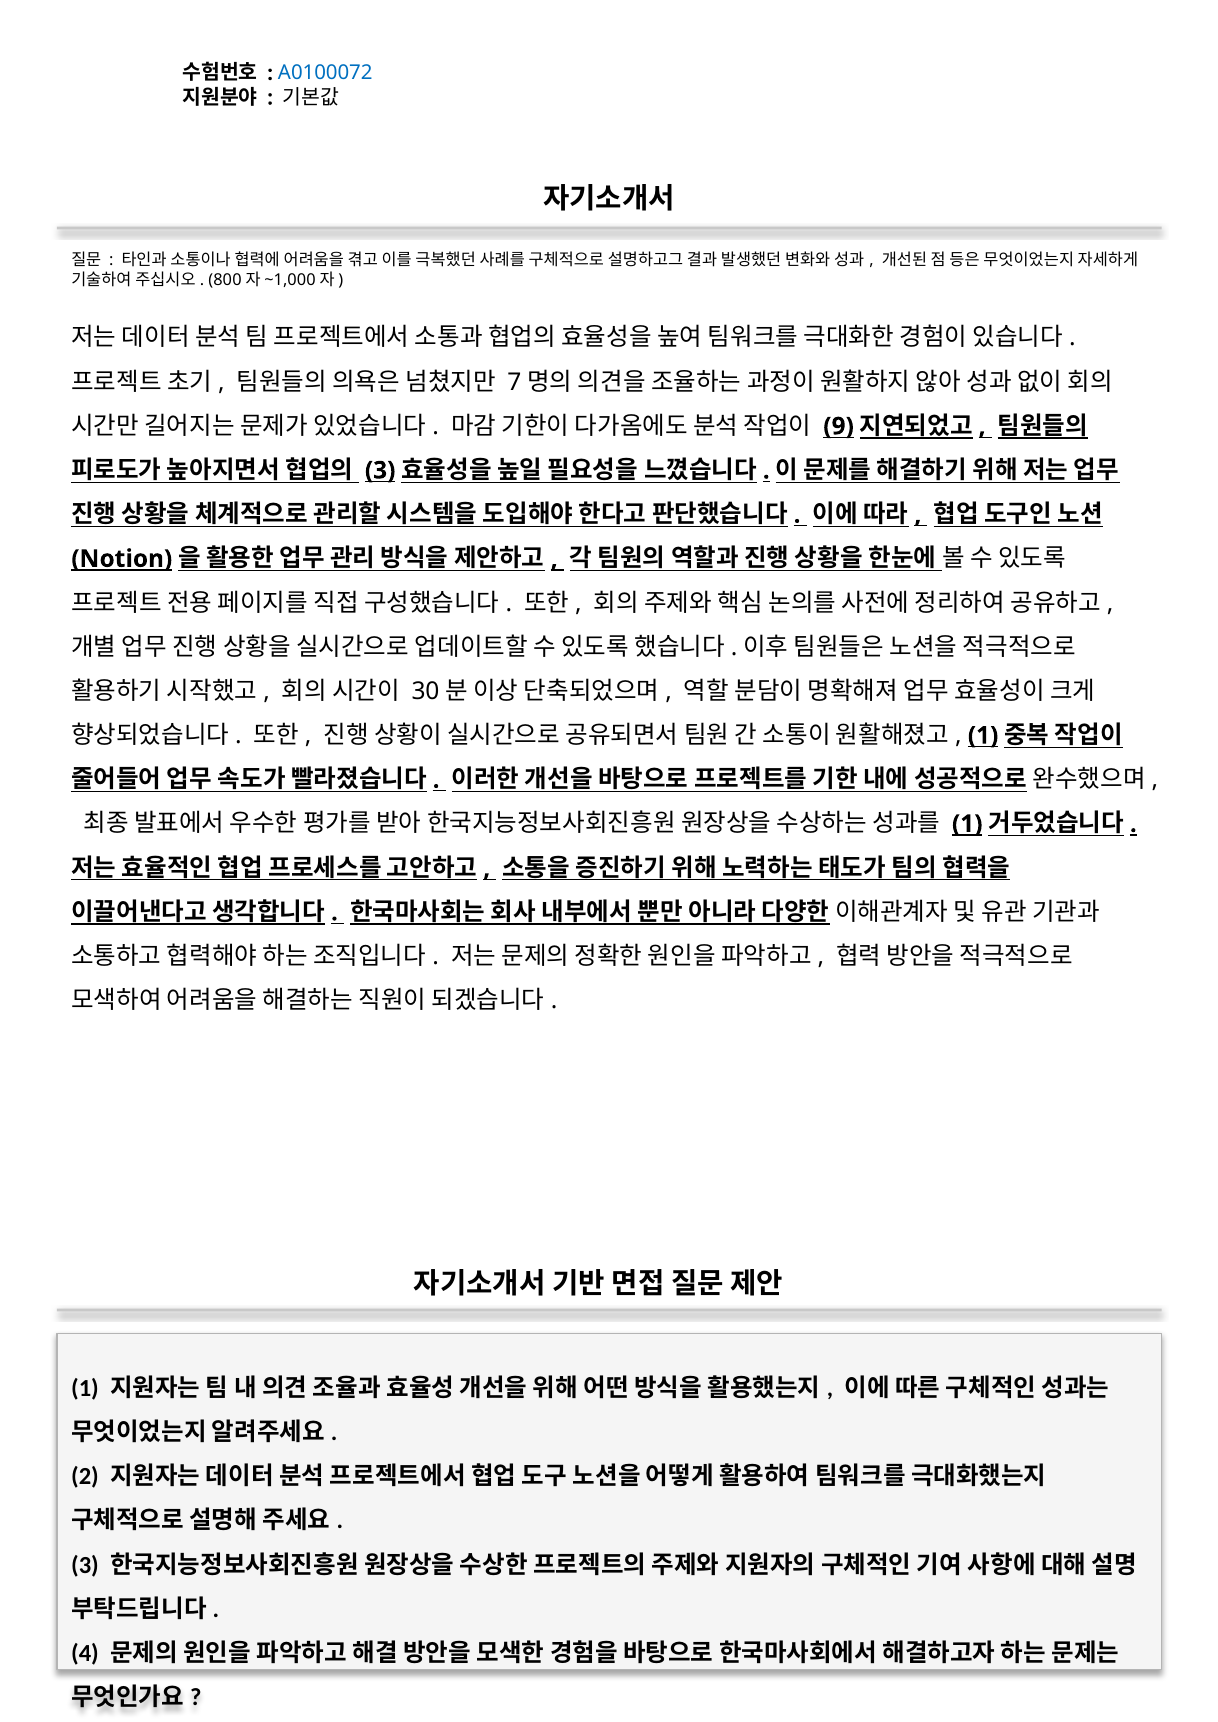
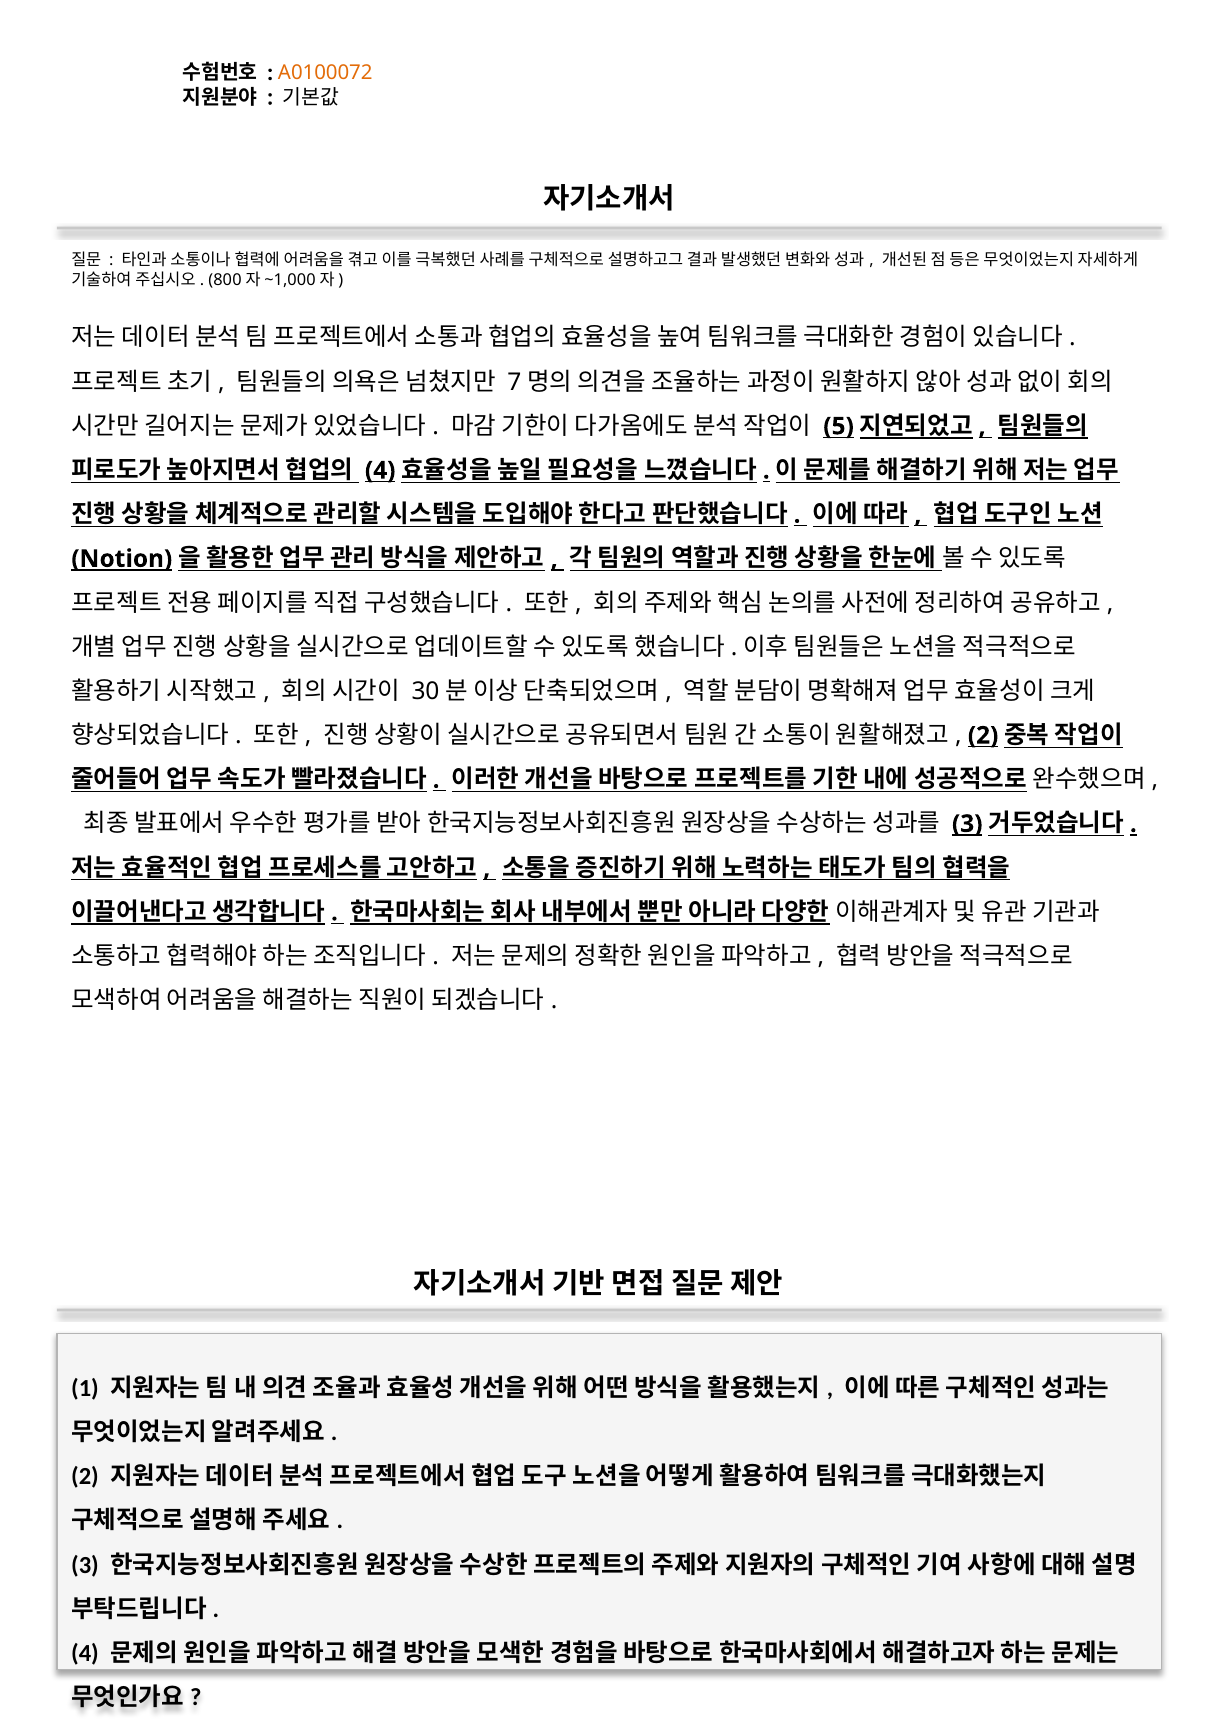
A0100072 colour: blue -> orange
9: 9 -> 5
3 at (380, 471): 3 -> 4
1 at (983, 736): 1 -> 2
1 at (967, 824): 1 -> 3
